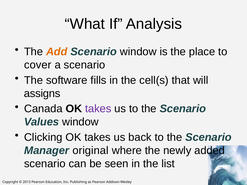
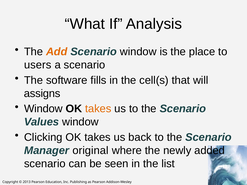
cover: cover -> users
Canada at (43, 109): Canada -> Window
takes at (98, 109) colour: purple -> orange
